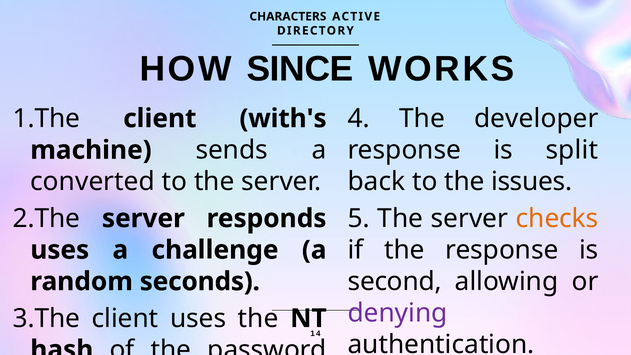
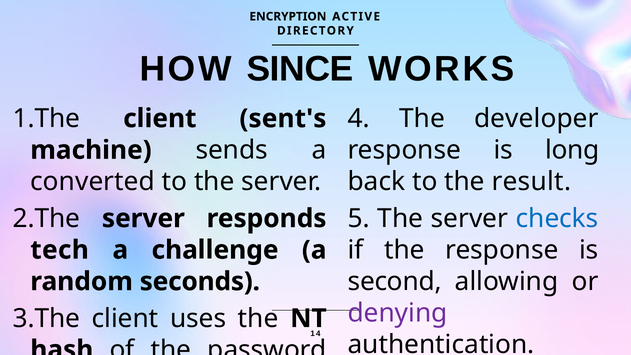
CHARACTERS: CHARACTERS -> ENCRYPTION
with's: with's -> sent's
split: split -> long
issues: issues -> result
checks colour: orange -> blue
uses at (60, 250): uses -> tech
